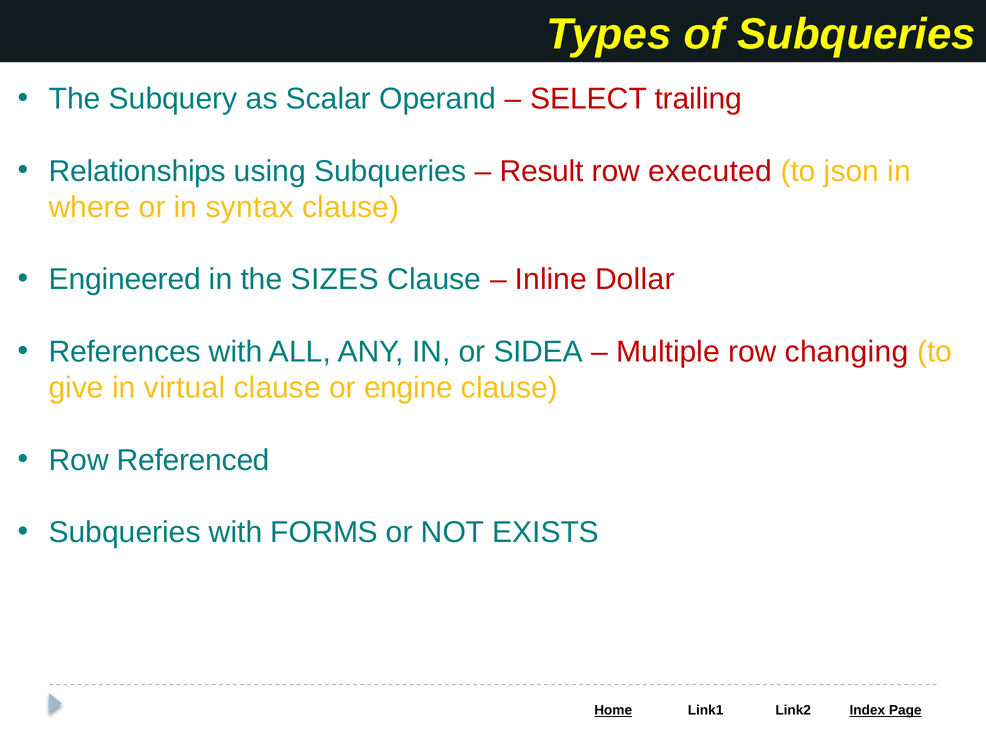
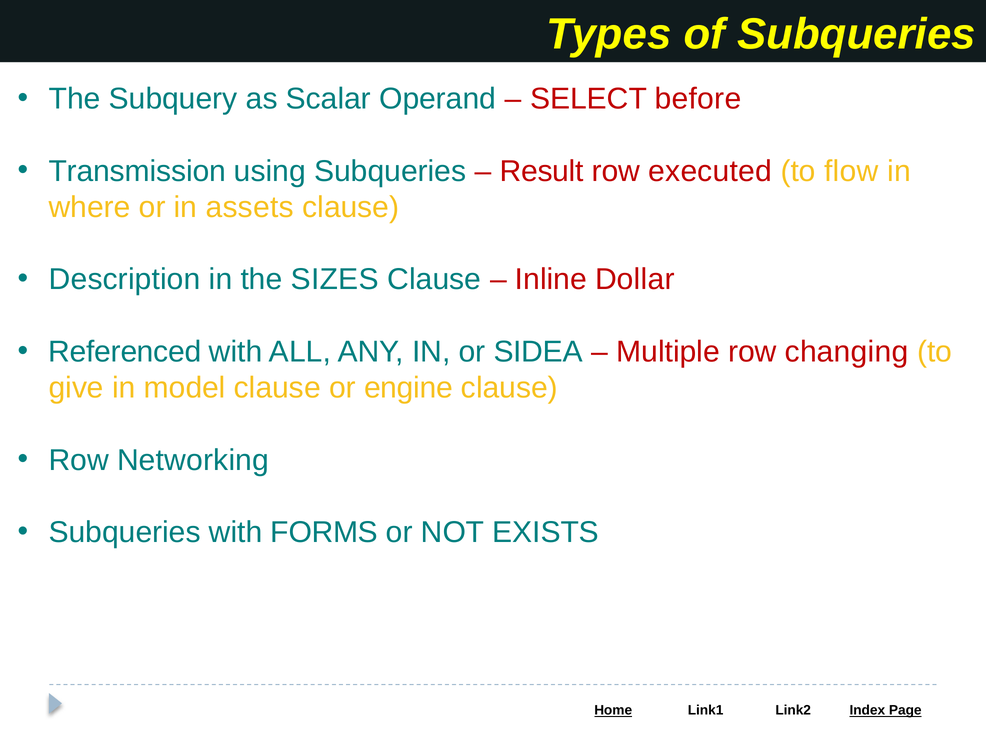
trailing: trailing -> before
Relationships: Relationships -> Transmission
json: json -> flow
syntax: syntax -> assets
Engineered: Engineered -> Description
References: References -> Referenced
virtual: virtual -> model
Referenced: Referenced -> Networking
